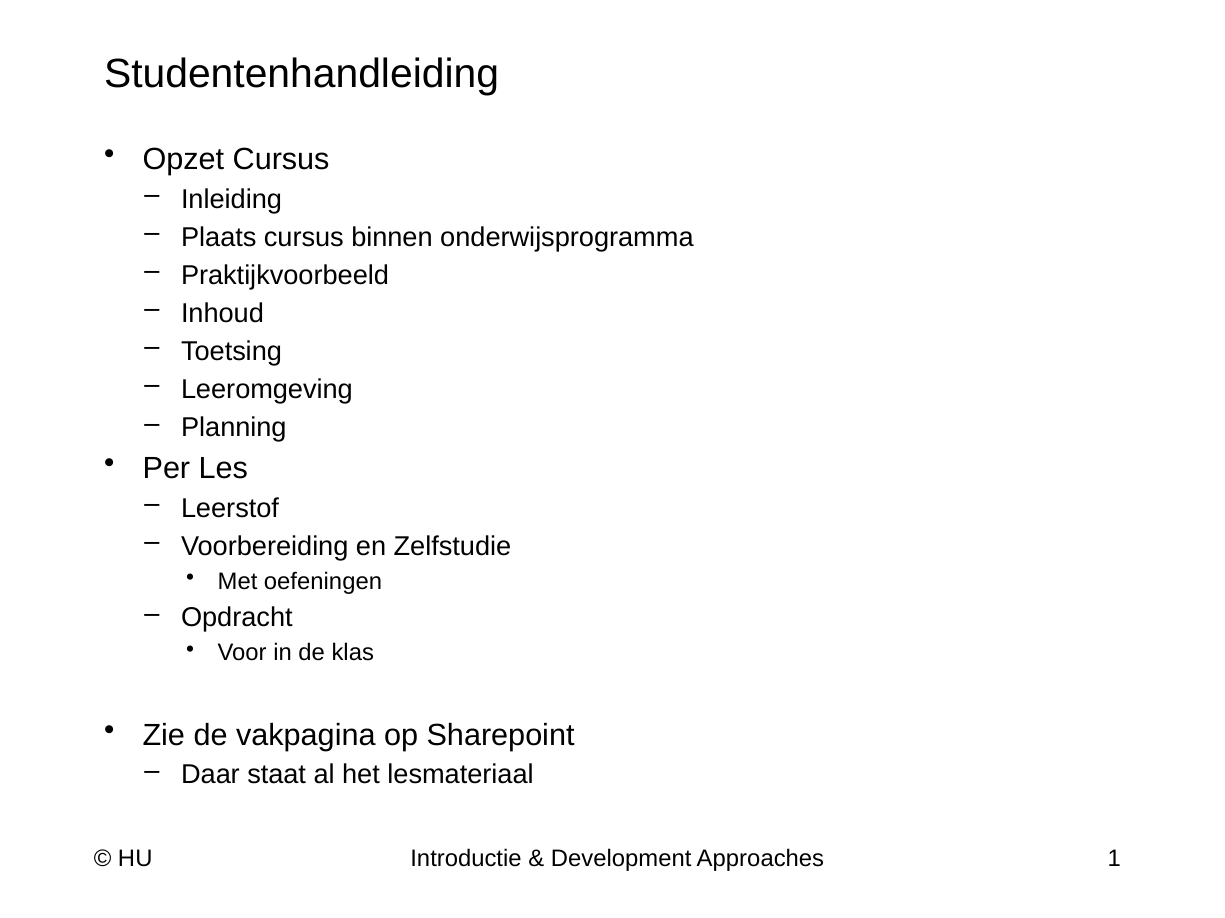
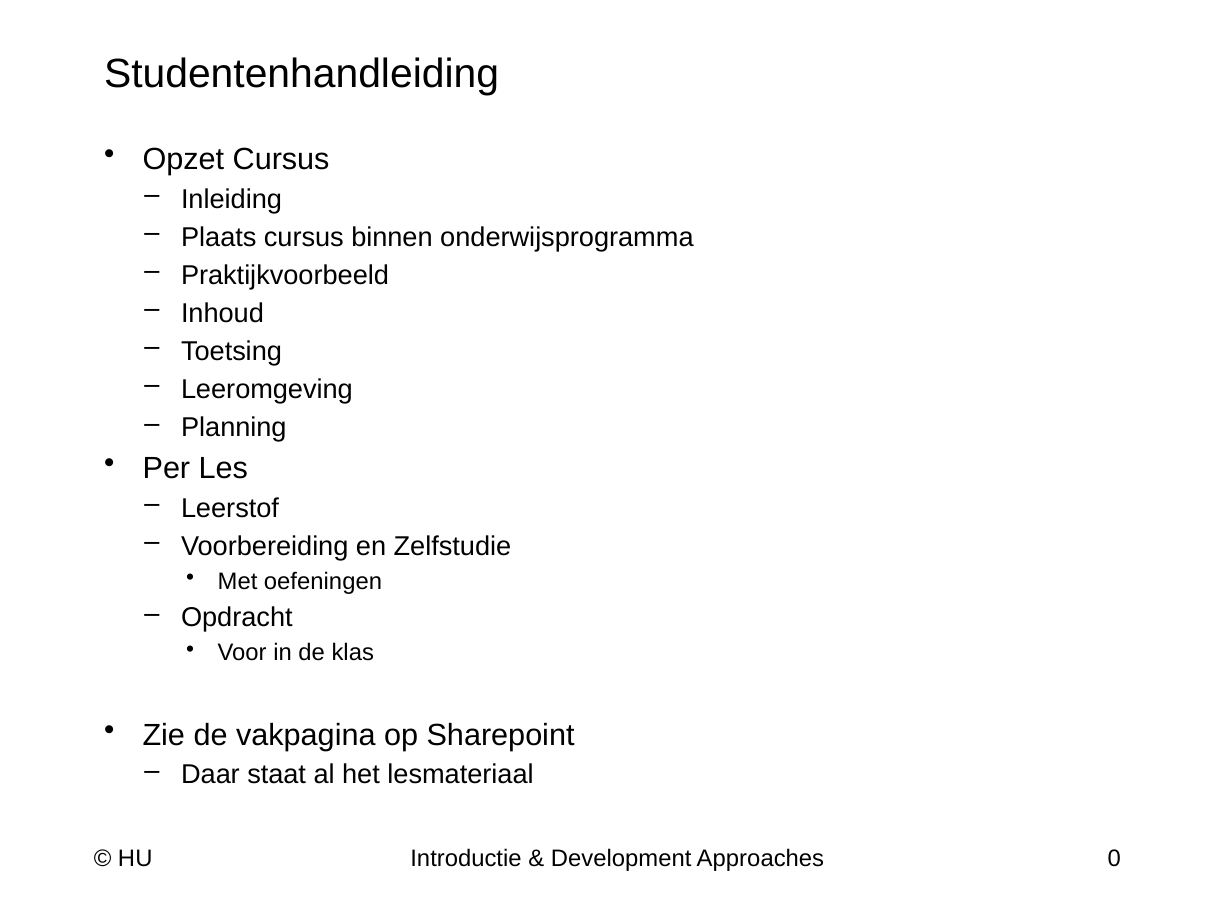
1: 1 -> 0
